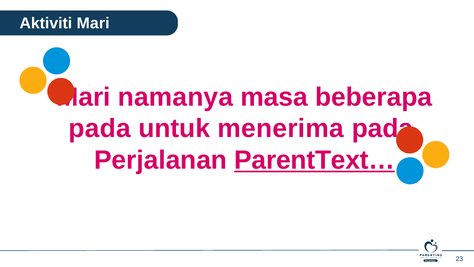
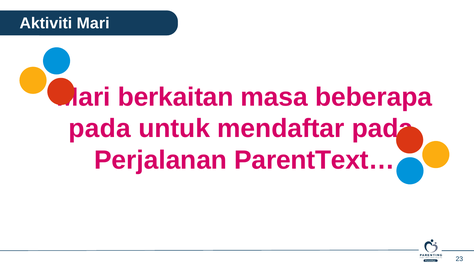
namanya: namanya -> berkaitan
menerima: menerima -> mendaftar
ParentText… underline: present -> none
